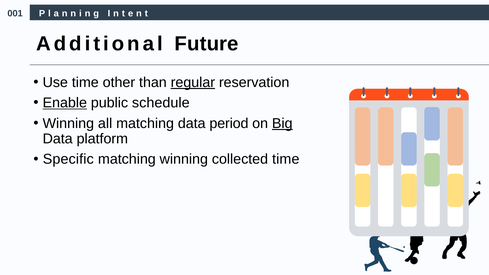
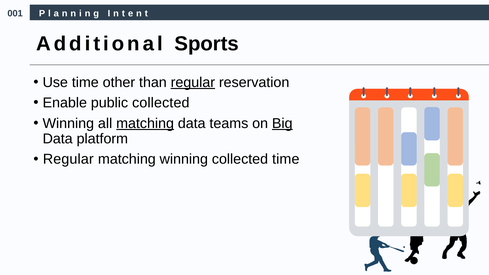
Future: Future -> Sports
Enable underline: present -> none
public schedule: schedule -> collected
matching at (145, 123) underline: none -> present
period: period -> teams
Specific at (68, 159): Specific -> Regular
